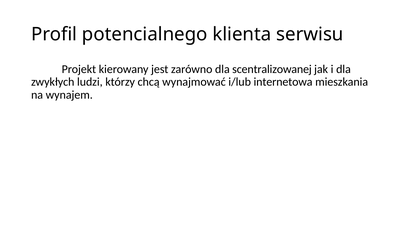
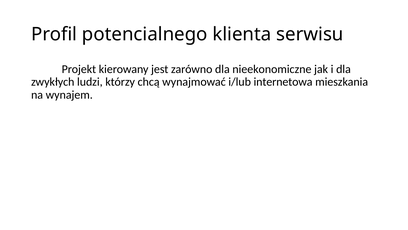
scentralizowanej: scentralizowanej -> nieekonomiczne
